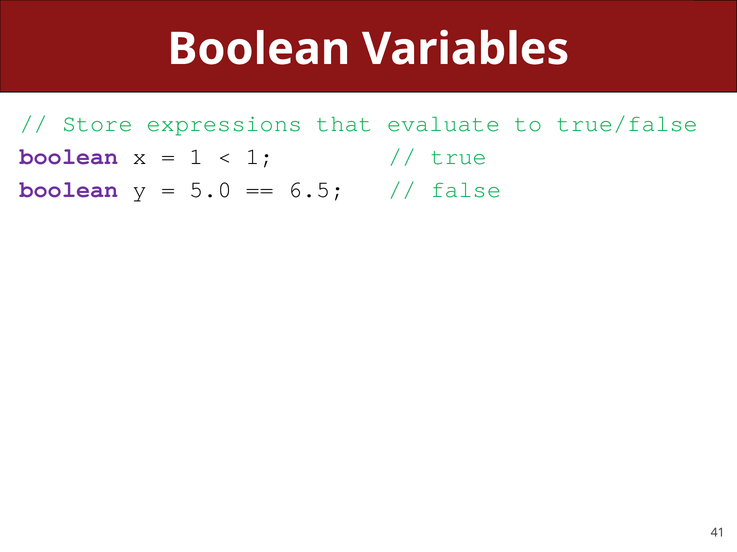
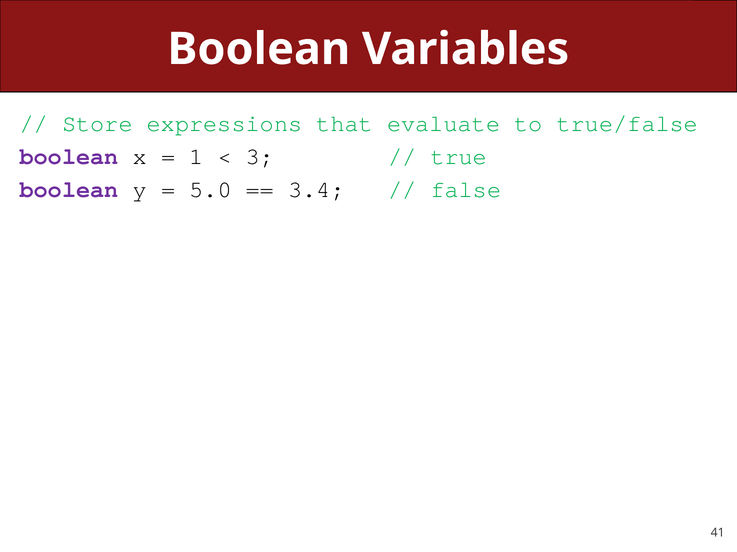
1 at (260, 157): 1 -> 3
6.5: 6.5 -> 3.4
